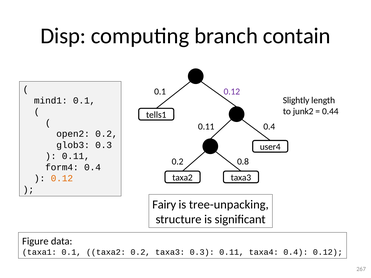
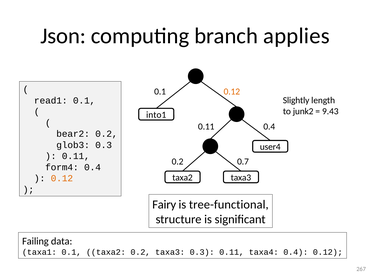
Disp: Disp -> Json
contain: contain -> applies
0.12 at (232, 92) colour: purple -> orange
mind1: mind1 -> read1
0.44: 0.44 -> 9.43
tells1: tells1 -> into1
open2: open2 -> bear2
0.8: 0.8 -> 0.7
tree-unpacking: tree-unpacking -> tree-functional
Figure: Figure -> Failing
